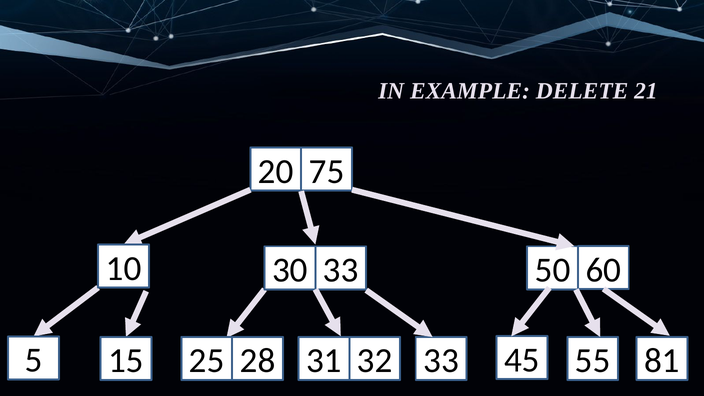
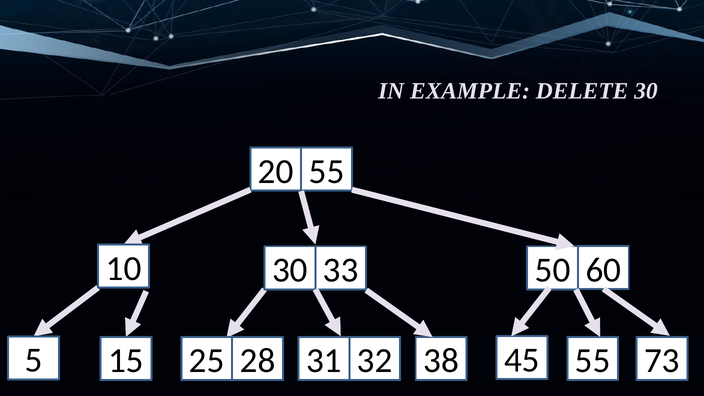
DELETE 21: 21 -> 30
20 75: 75 -> 55
28 33: 33 -> 38
81: 81 -> 73
